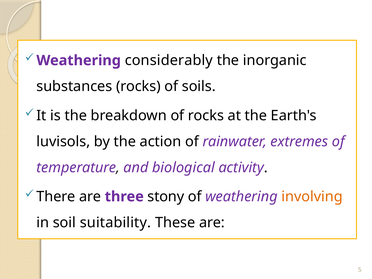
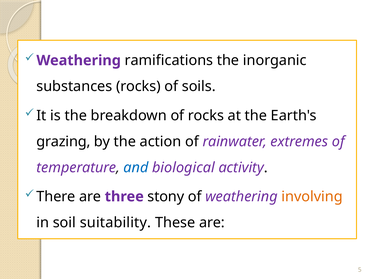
considerably: considerably -> ramifications
luvisols: luvisols -> grazing
and colour: purple -> blue
